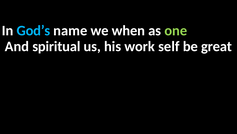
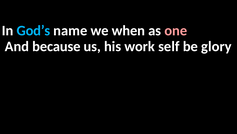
one colour: light green -> pink
spiritual: spiritual -> because
great: great -> glory
